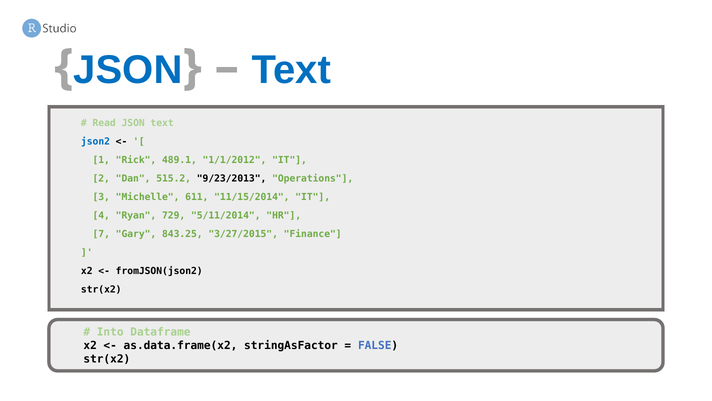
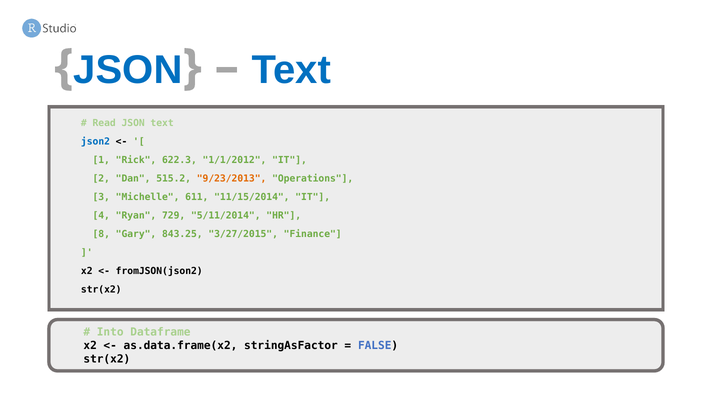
489.1: 489.1 -> 622.3
9/23/2013 colour: black -> orange
7: 7 -> 8
